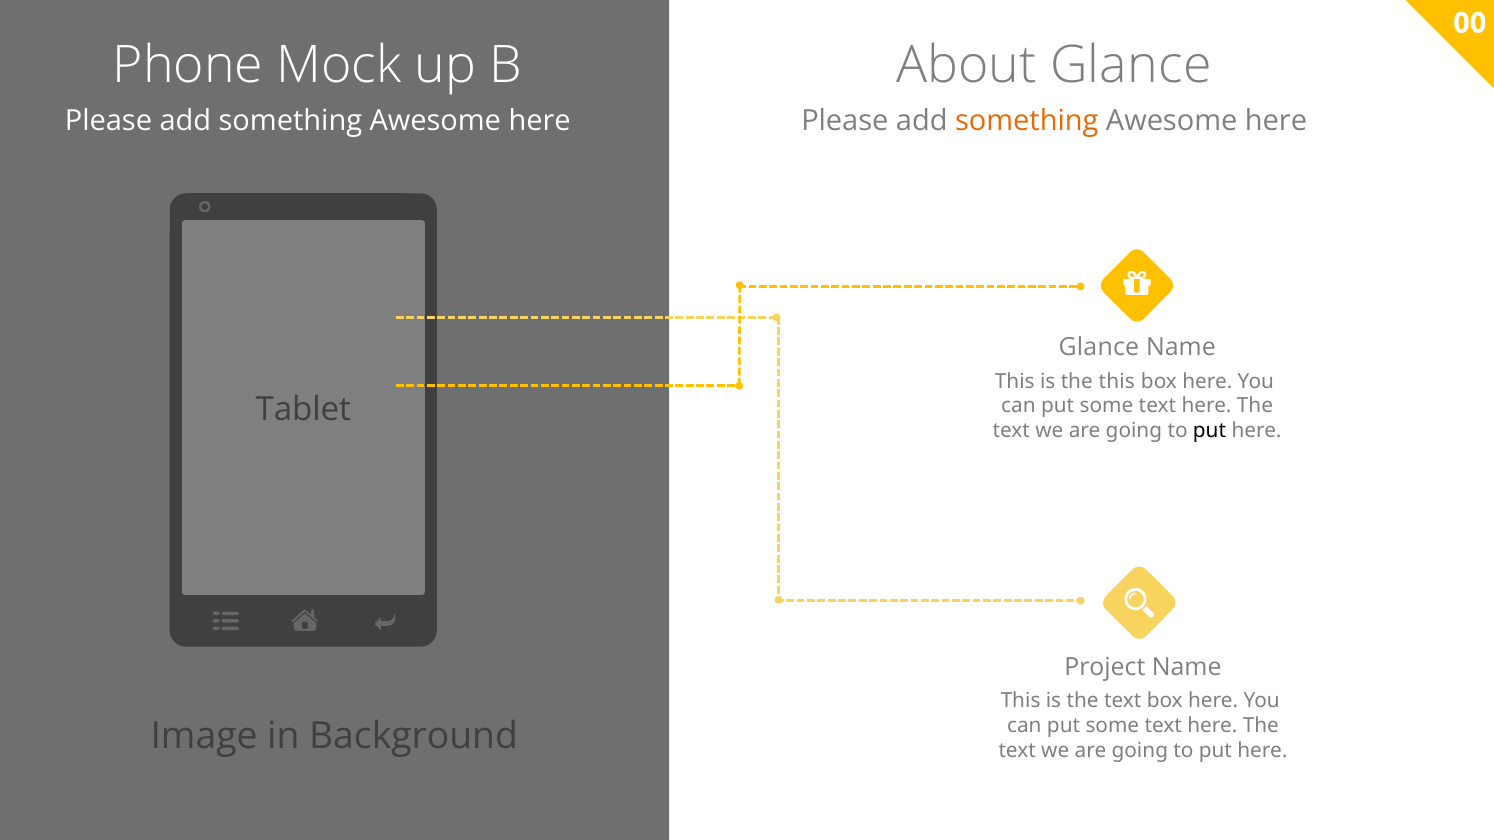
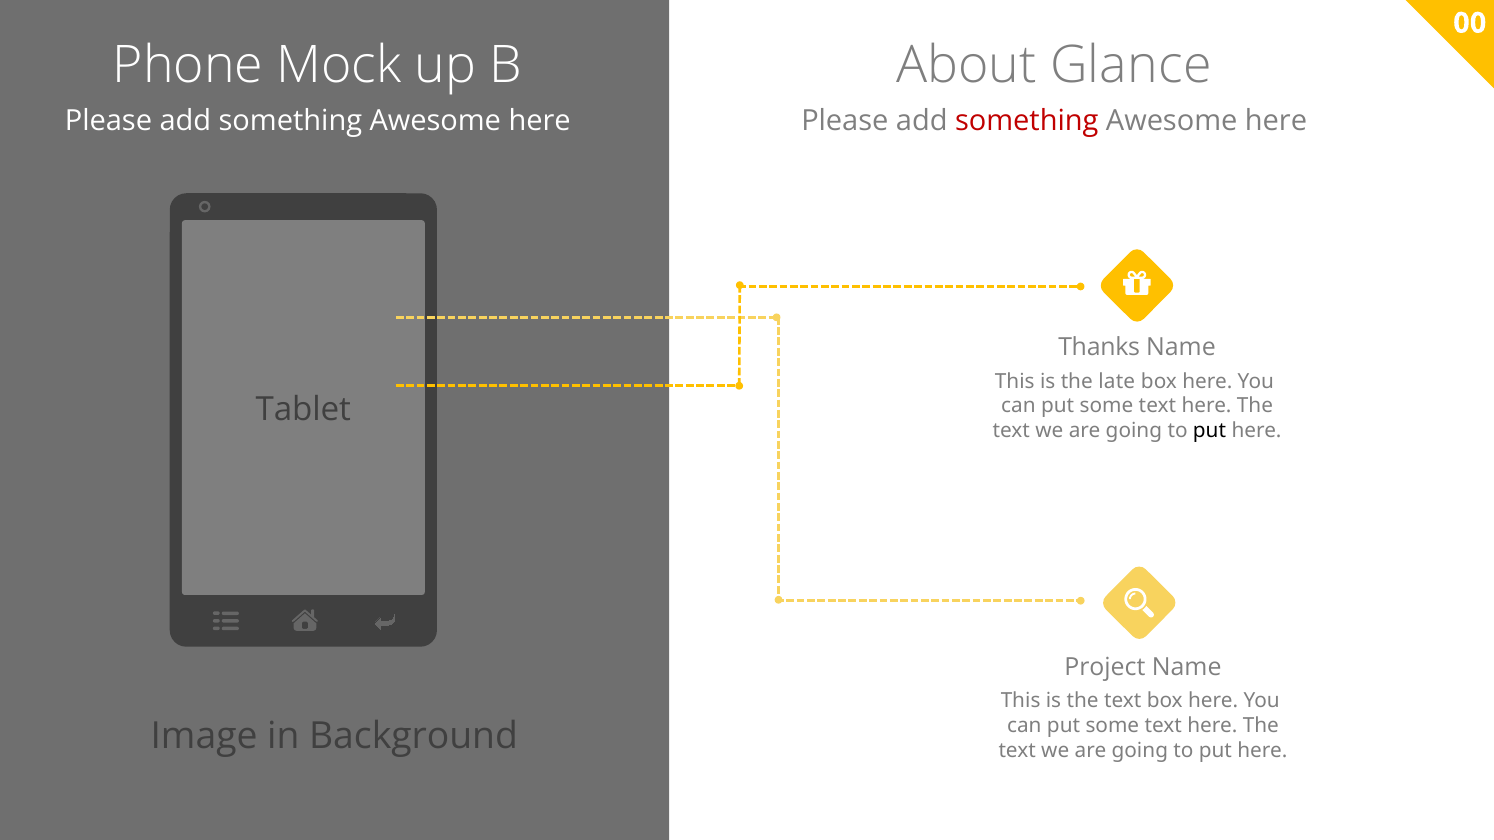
something at (1027, 121) colour: orange -> red
Glance at (1099, 348): Glance -> Thanks
the this: this -> late
